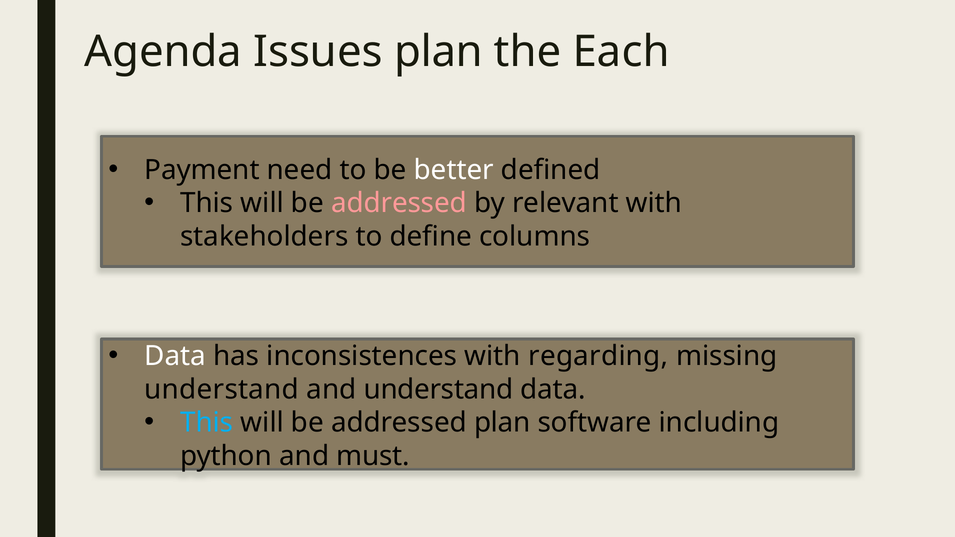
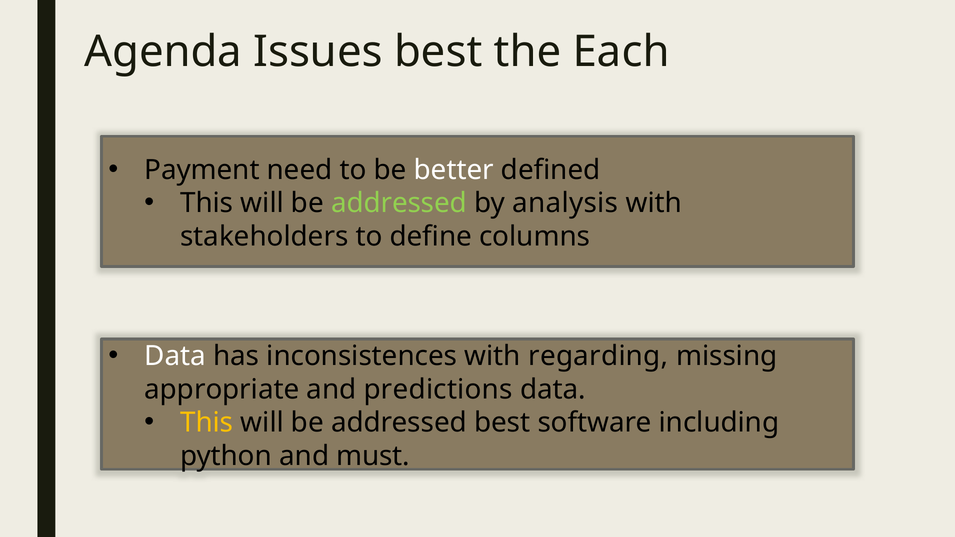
Issues plan: plan -> best
addressed at (399, 203) colour: pink -> light green
relevant: relevant -> analysis
understand at (222, 389): understand -> appropriate
and understand: understand -> predictions
This at (207, 423) colour: light blue -> yellow
addressed plan: plan -> best
